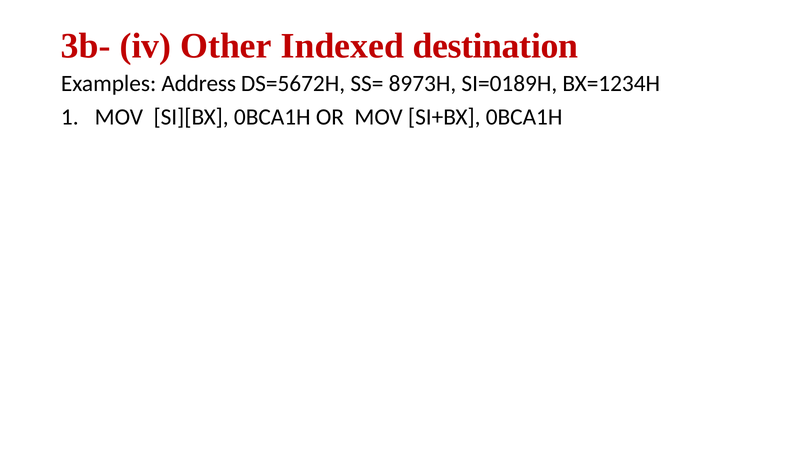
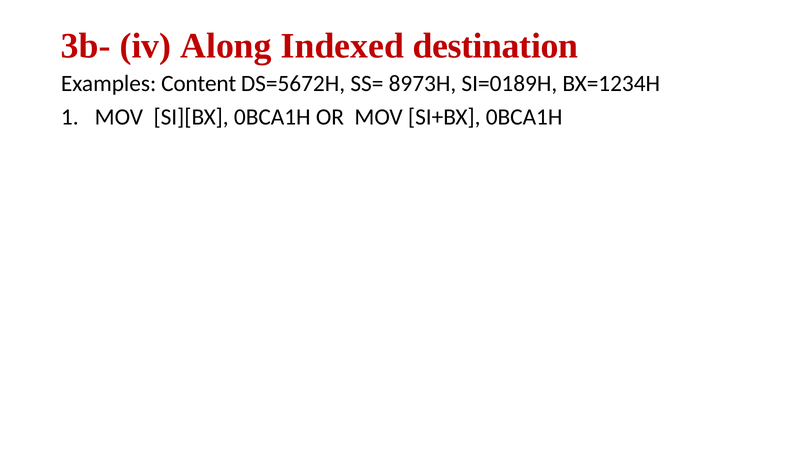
Other: Other -> Along
Address: Address -> Content
